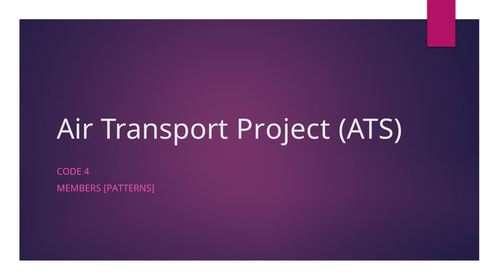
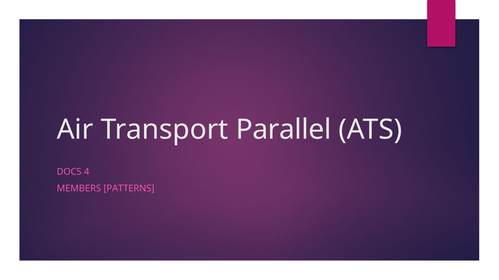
Project: Project -> Parallel
CODE: CODE -> DOCS
